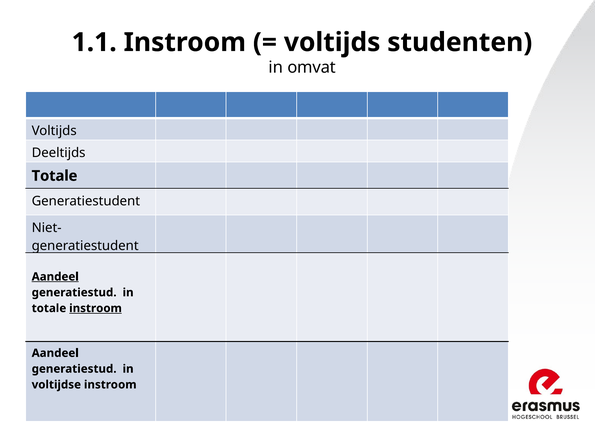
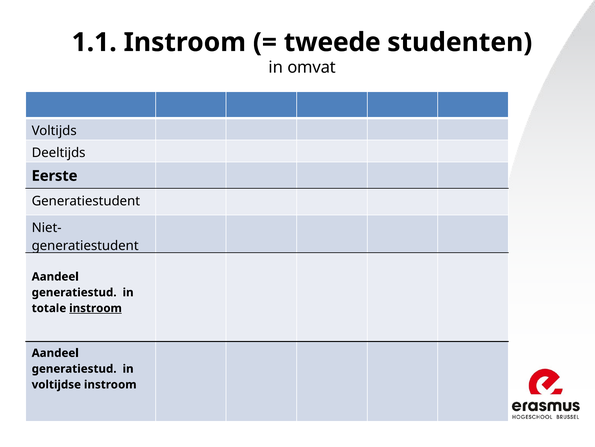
voltijds at (332, 42): voltijds -> tweede
Totale at (54, 176): Totale -> Eerste
Aandeel at (55, 276) underline: present -> none
